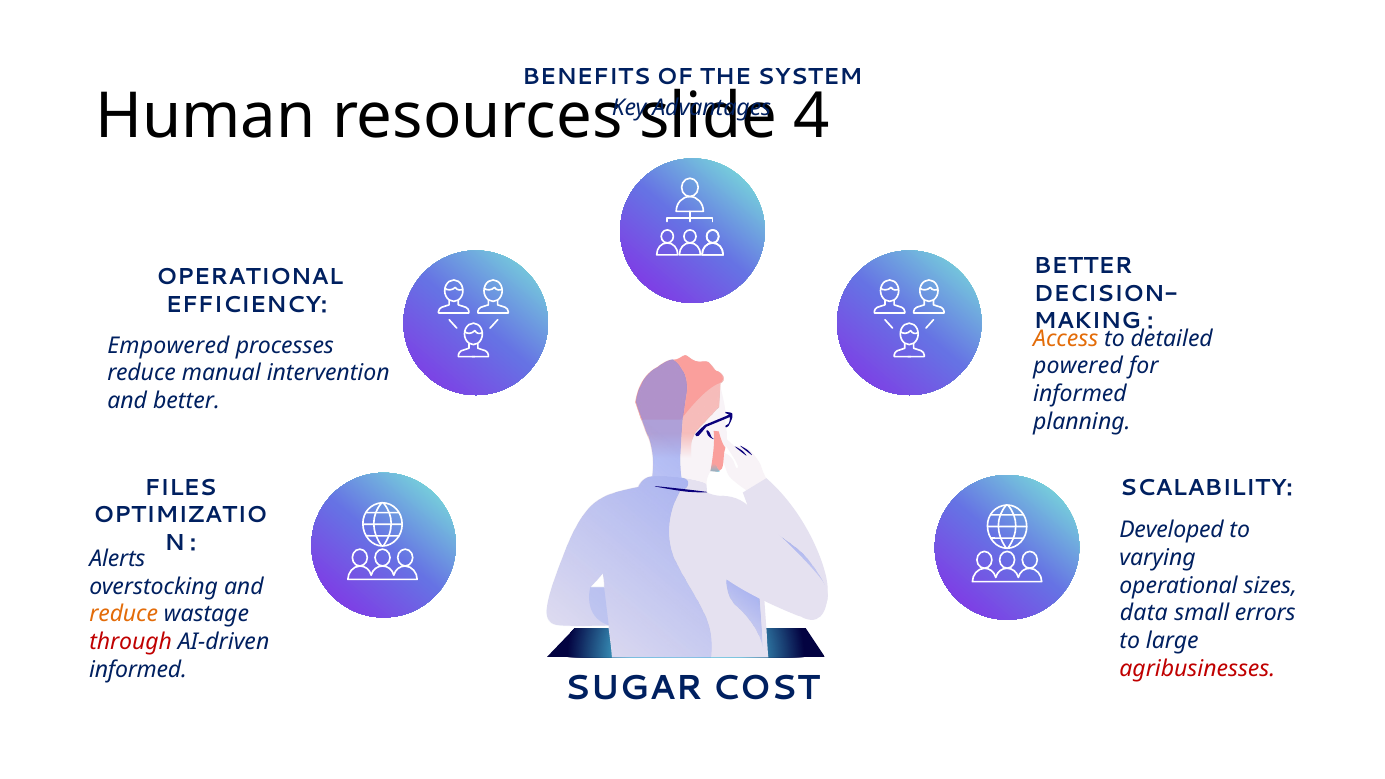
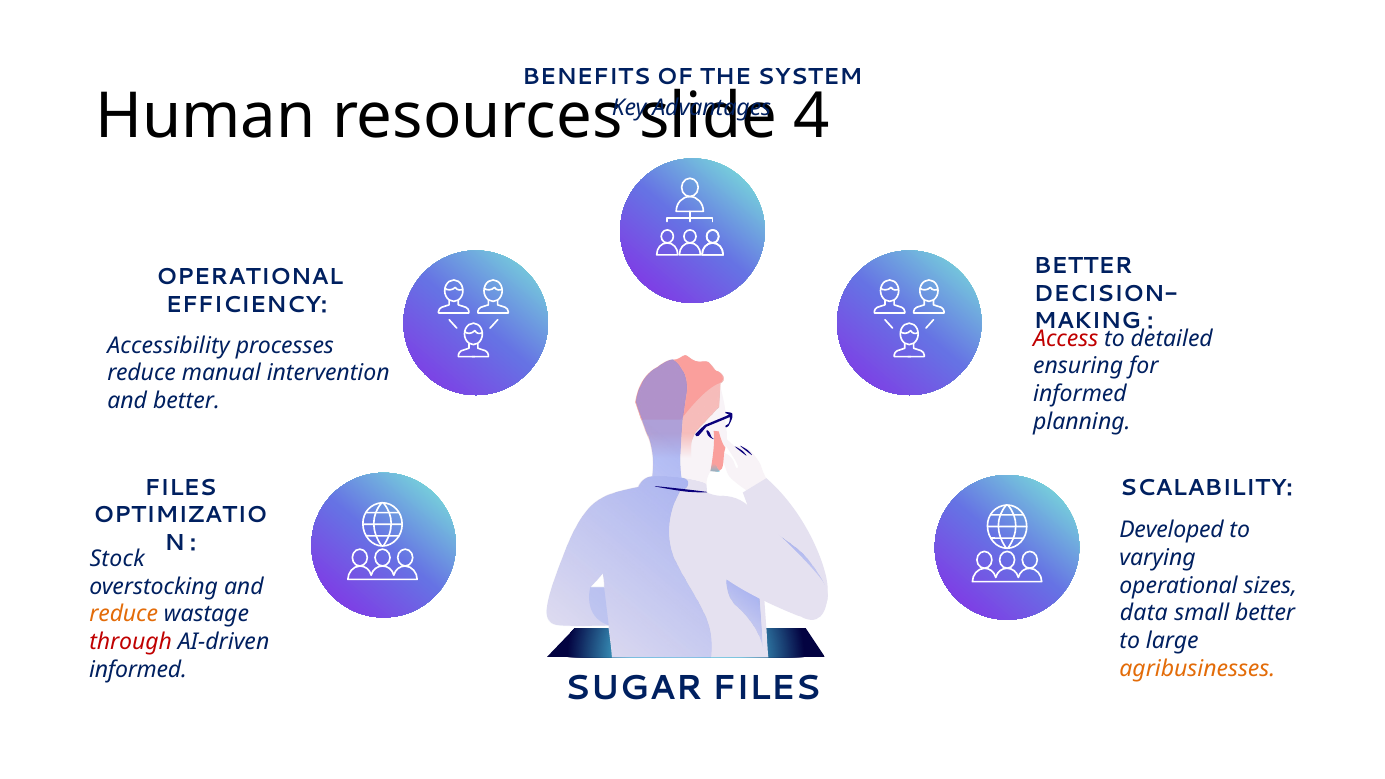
Access colour: orange -> red
Empowered: Empowered -> Accessibility
powered: powered -> ensuring
Alerts: Alerts -> Stock
small errors: errors -> better
agribusinesses colour: red -> orange
SUGAR COST: COST -> FILES
